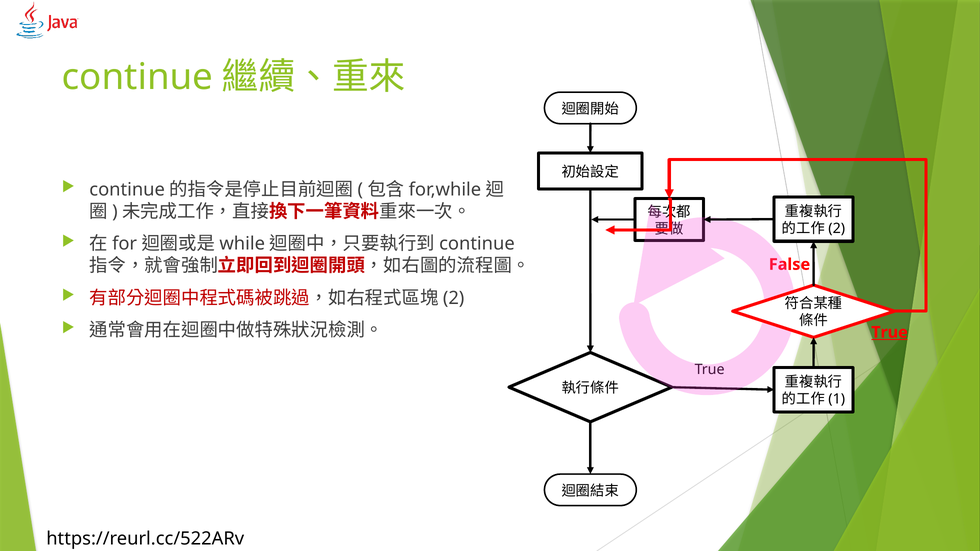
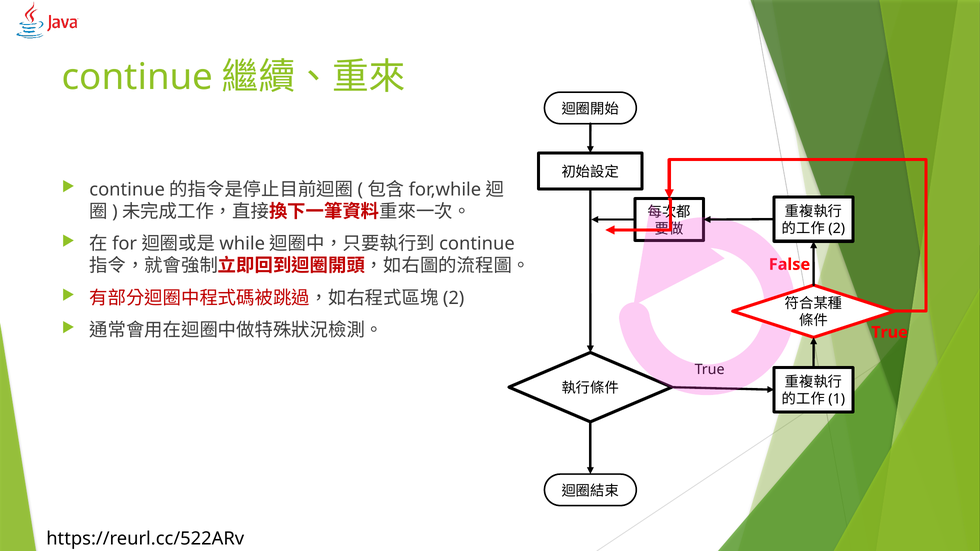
True at (889, 333) underline: present -> none
